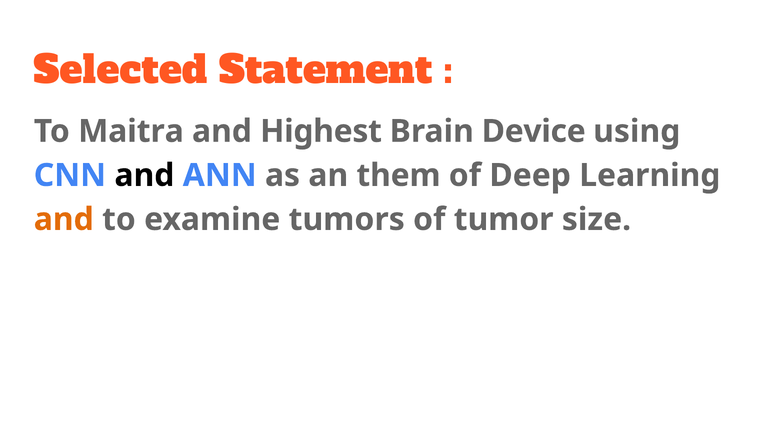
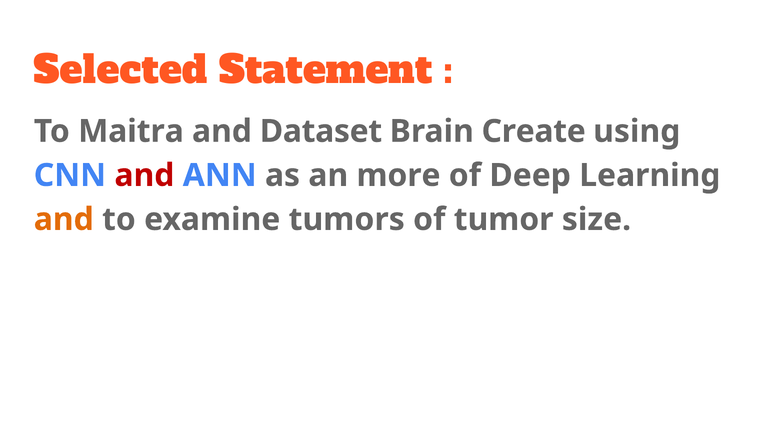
Highest: Highest -> Dataset
Device: Device -> Create
and at (144, 175) colour: black -> red
them: them -> more
